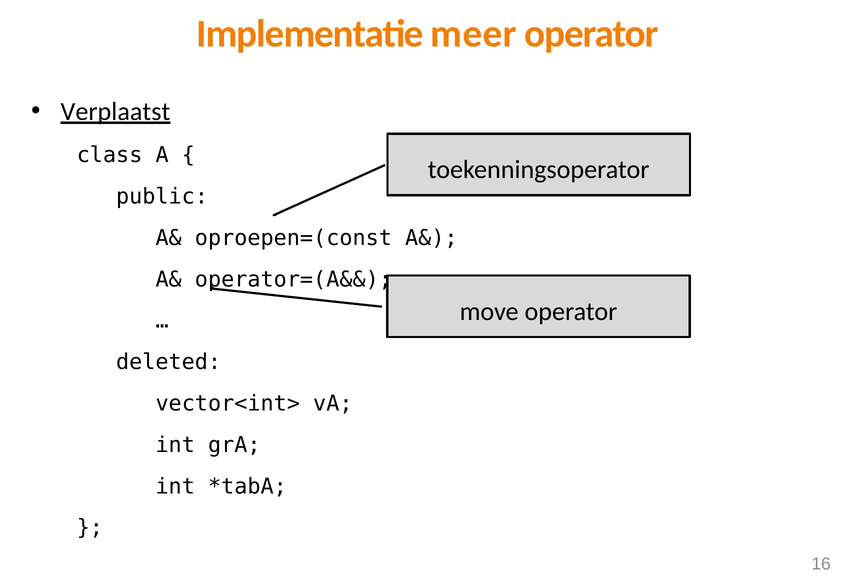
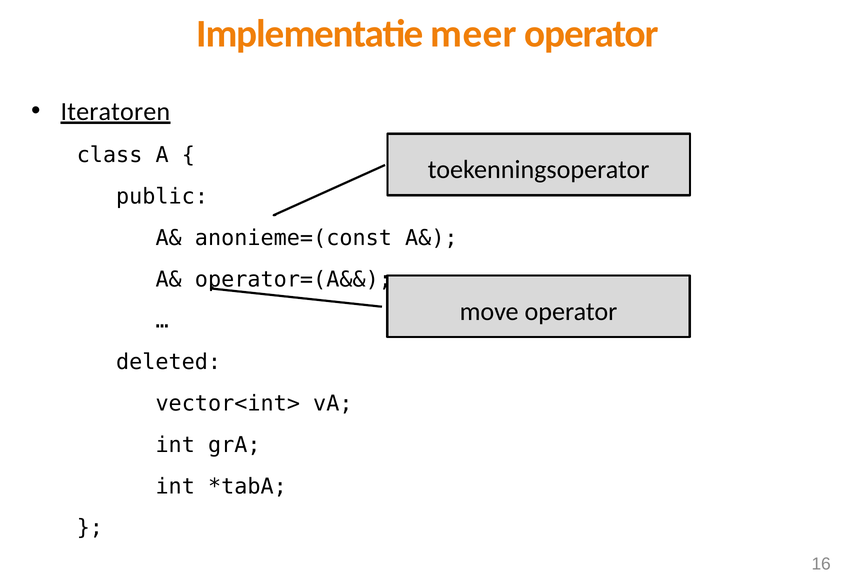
Verplaatst: Verplaatst -> Iteratoren
oproepen=(const: oproepen=(const -> anonieme=(const
